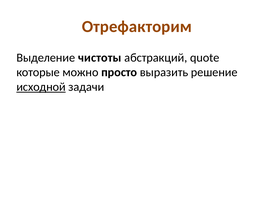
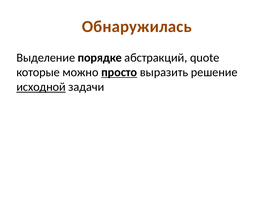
Отрефакторим: Отрефакторим -> Обнаружилась
чистоты: чистоты -> порядке
просто underline: none -> present
